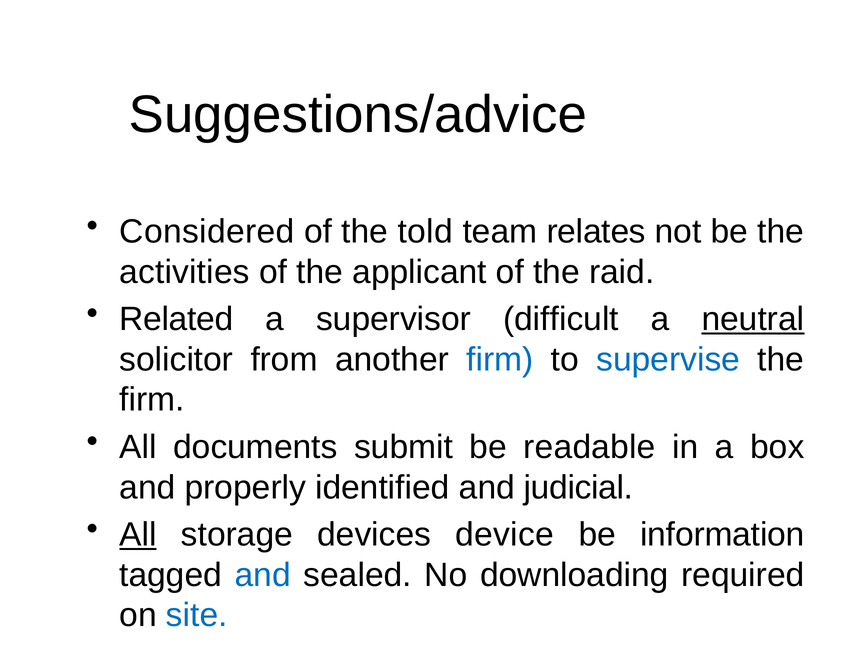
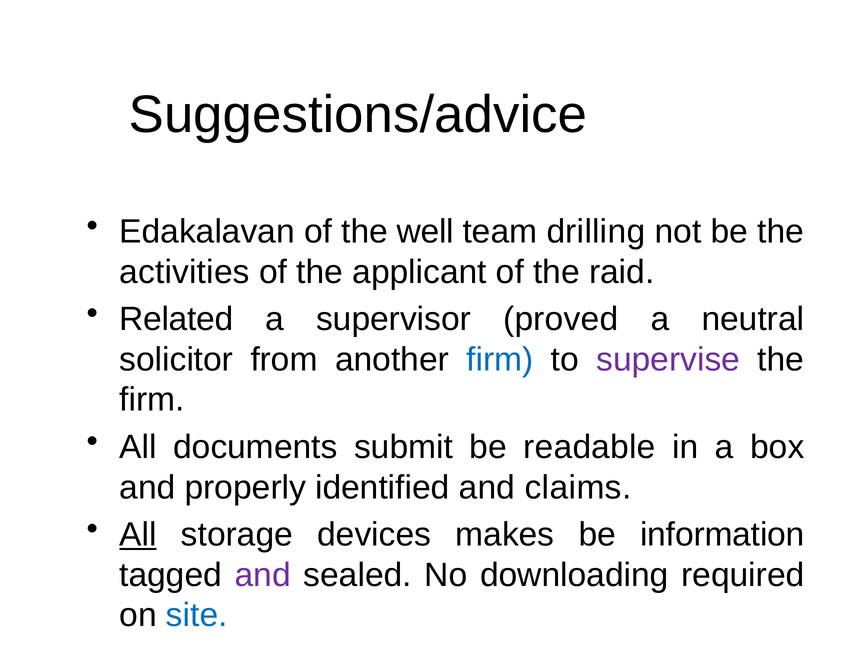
Considered: Considered -> Edakalavan
told: told -> well
relates: relates -> drilling
difficult: difficult -> proved
neutral underline: present -> none
supervise colour: blue -> purple
judicial: judicial -> claims
device: device -> makes
and at (263, 575) colour: blue -> purple
